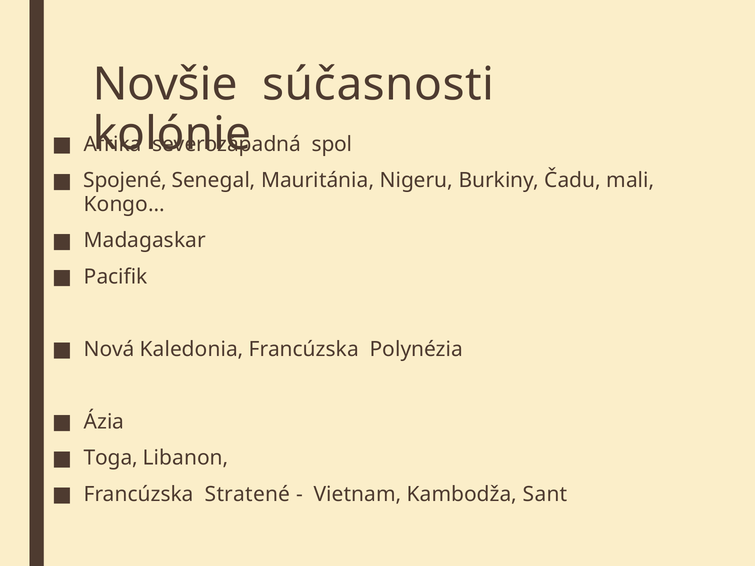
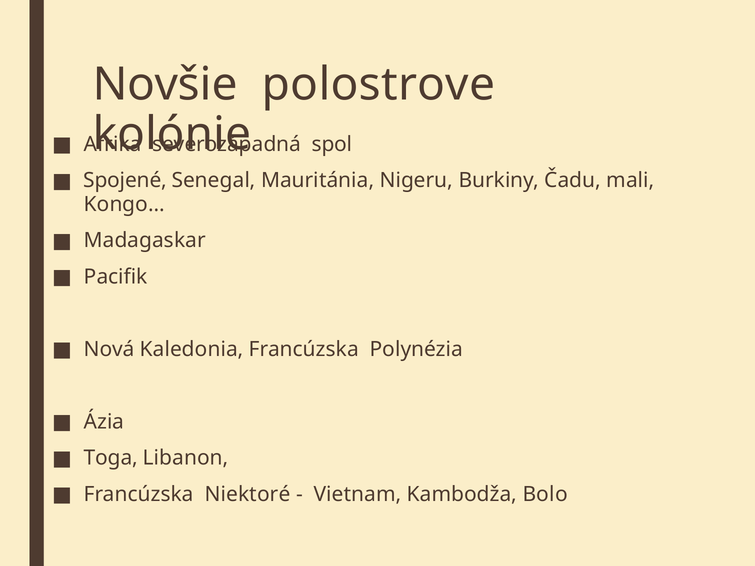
súčasnosti: súčasnosti -> polostrove
Stratené: Stratené -> Niektoré
Sant: Sant -> Bolo
